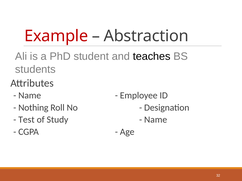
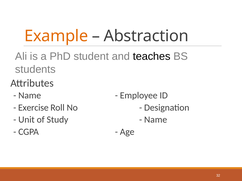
Example colour: red -> orange
Nothing: Nothing -> Exercise
Test: Test -> Unit
